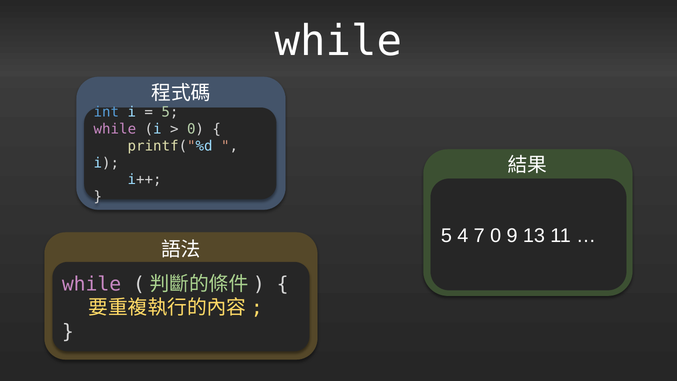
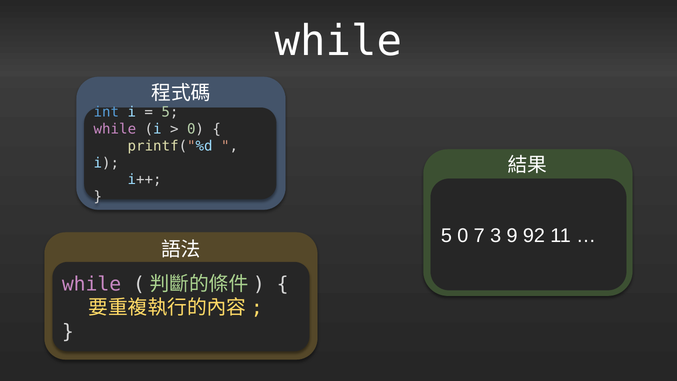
5 4: 4 -> 0
7 0: 0 -> 3
13: 13 -> 92
